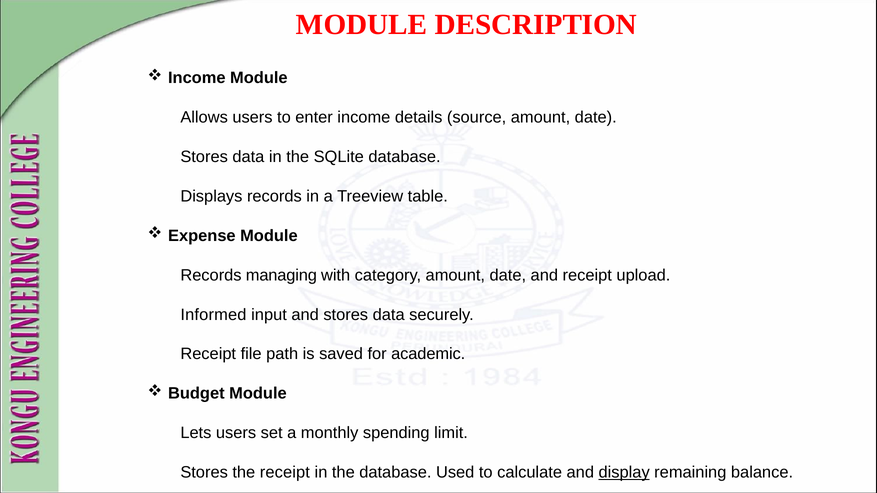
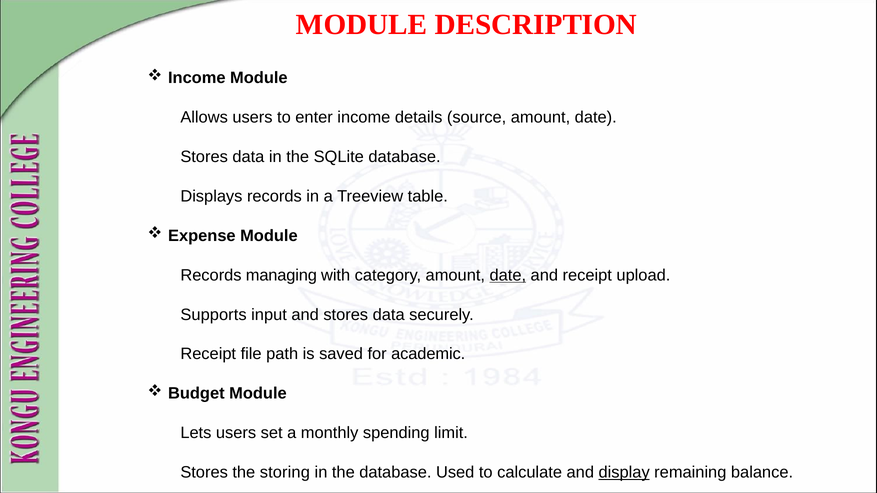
date at (508, 275) underline: none -> present
Informed: Informed -> Supports
the receipt: receipt -> storing
